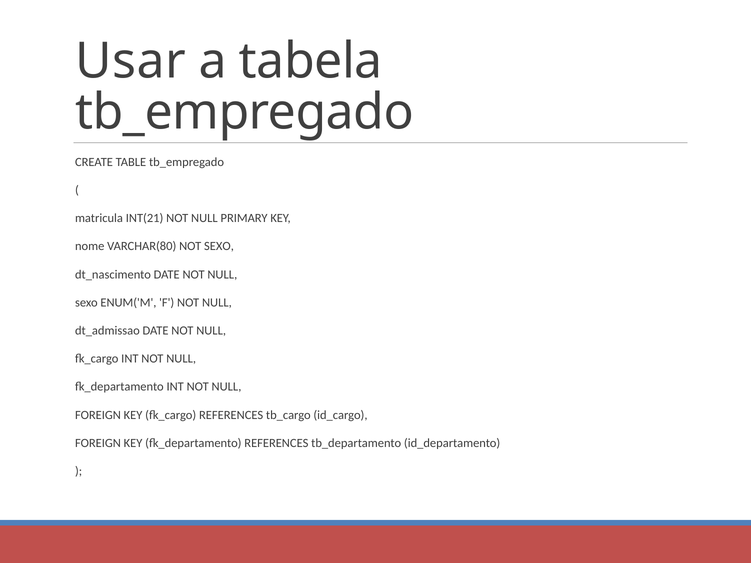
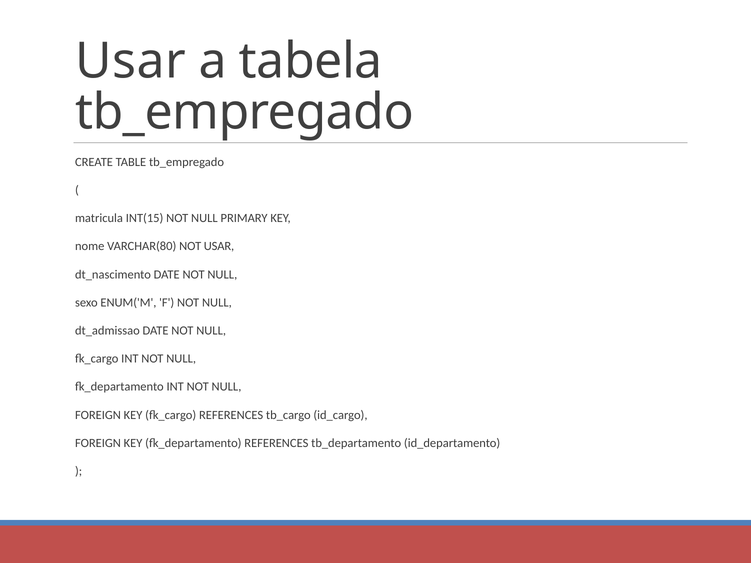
INT(21: INT(21 -> INT(15
NOT SEXO: SEXO -> USAR
